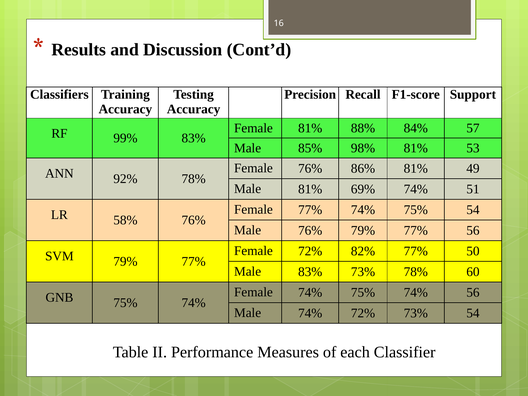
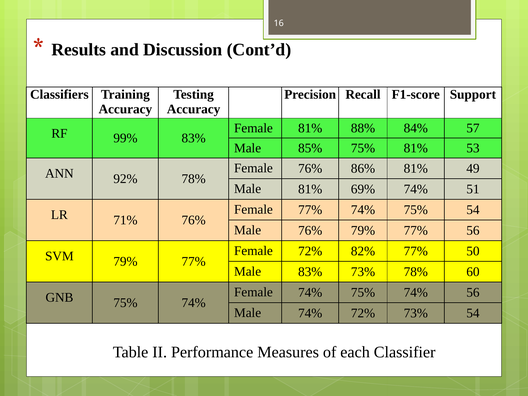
85% 98%: 98% -> 75%
58%: 58% -> 71%
